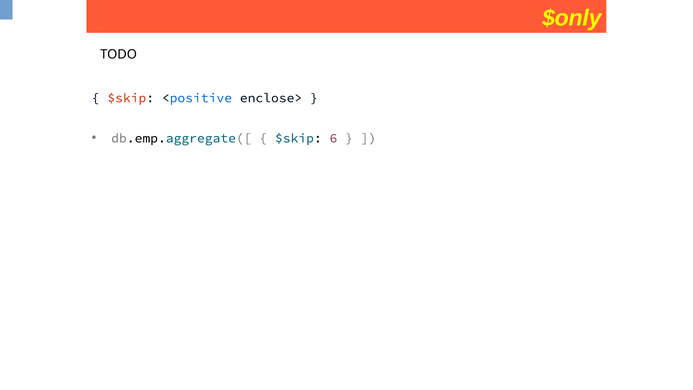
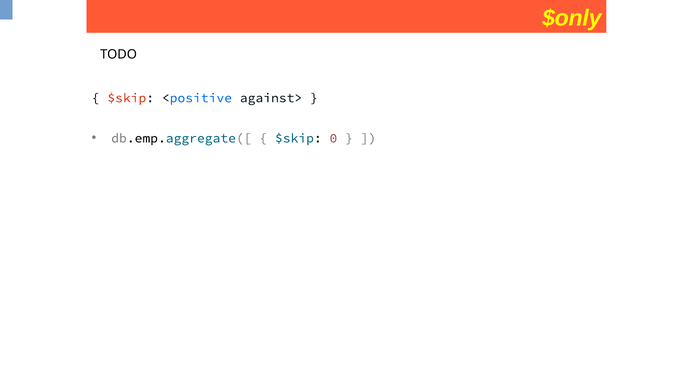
enclose>: enclose> -> against>
6: 6 -> 0
